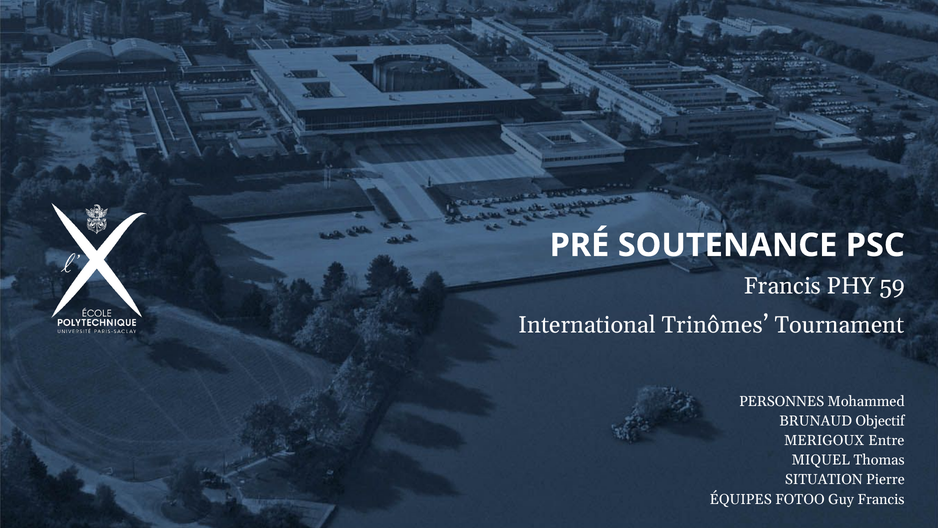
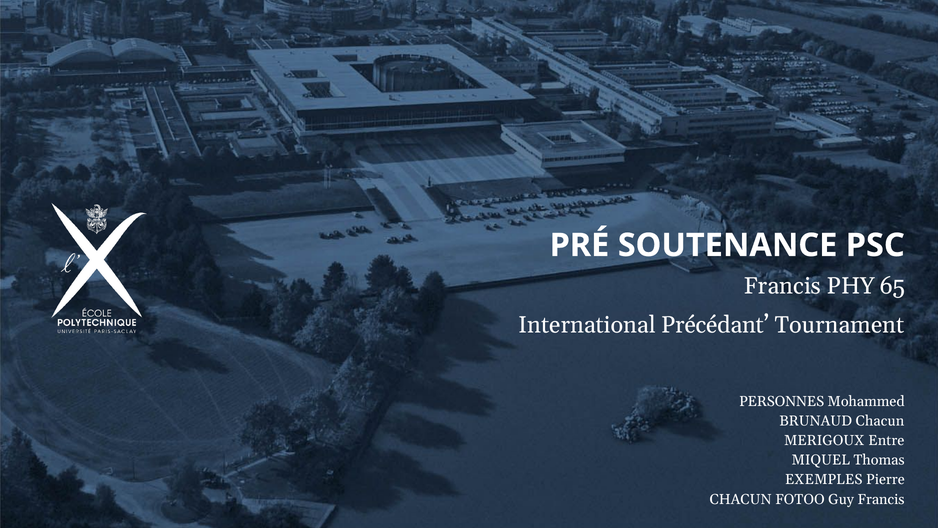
59: 59 -> 65
Trinômes: Trinômes -> Précédant
BRUNAUD Objectif: Objectif -> Chacun
SITUATION: SITUATION -> EXEMPLES
ÉQUIPES at (741, 499): ÉQUIPES -> CHACUN
